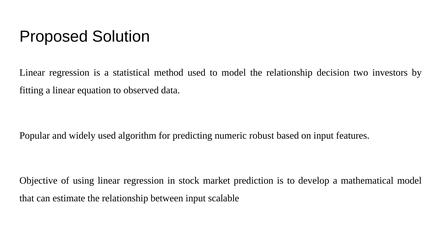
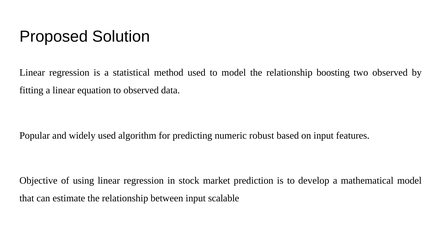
decision: decision -> boosting
two investors: investors -> observed
